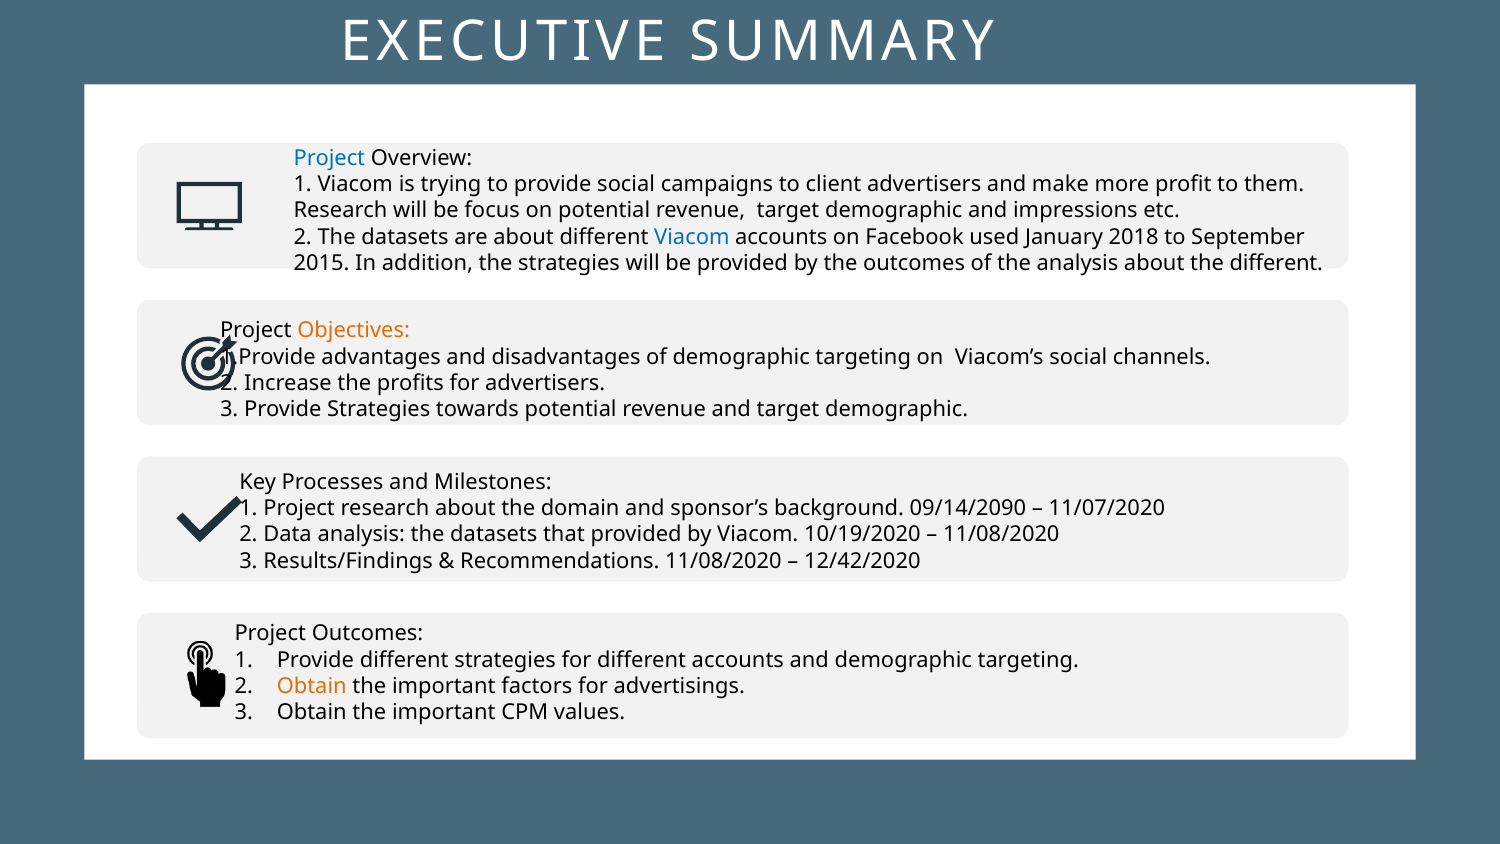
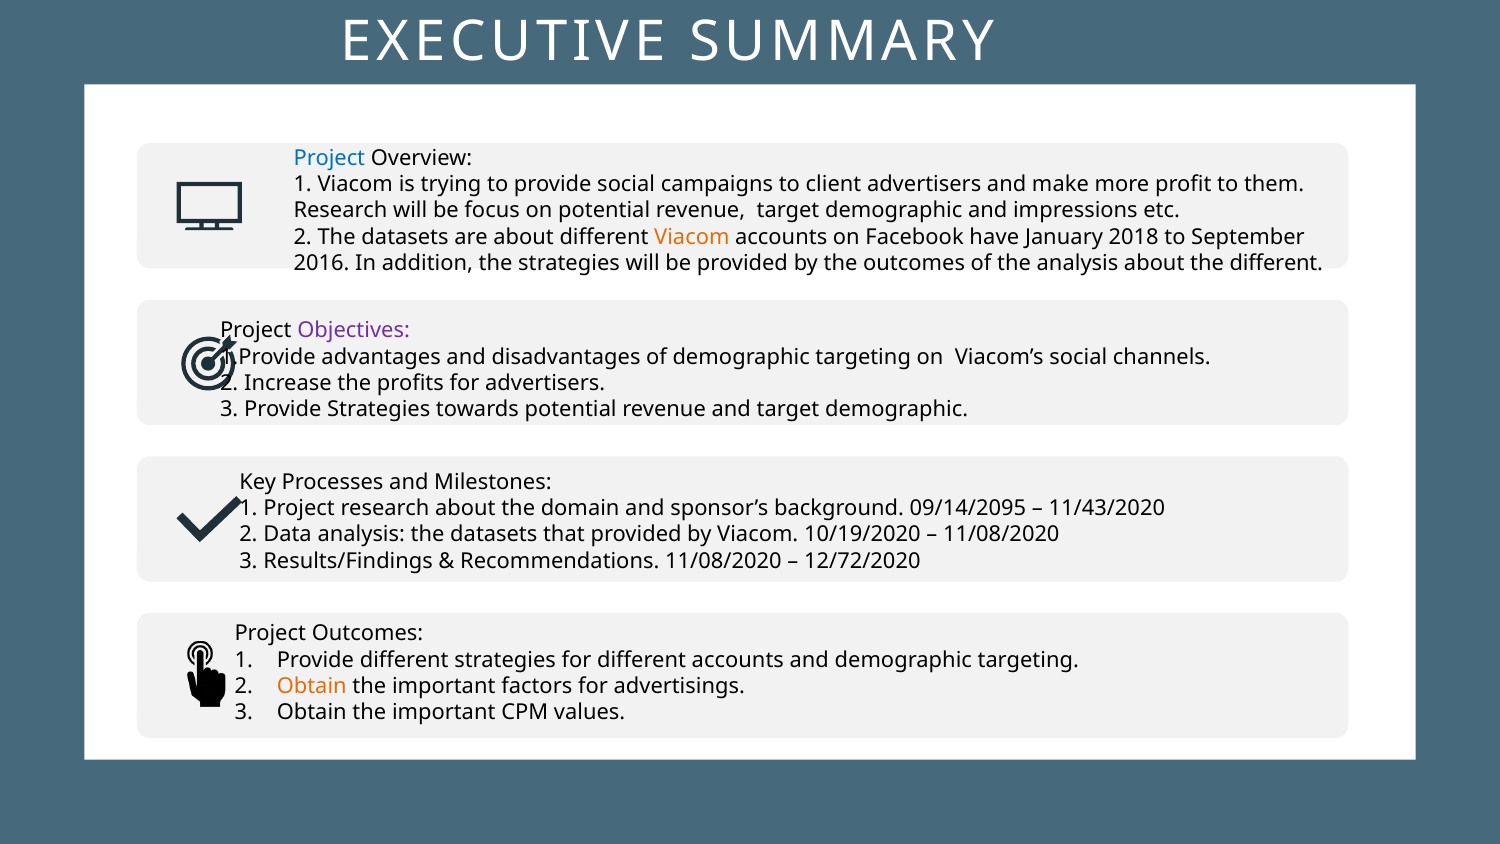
Viacom at (692, 237) colour: blue -> orange
used: used -> have
2015: 2015 -> 2016
Objectives colour: orange -> purple
09/14/2090: 09/14/2090 -> 09/14/2095
11/07/2020: 11/07/2020 -> 11/43/2020
12/42/2020: 12/42/2020 -> 12/72/2020
